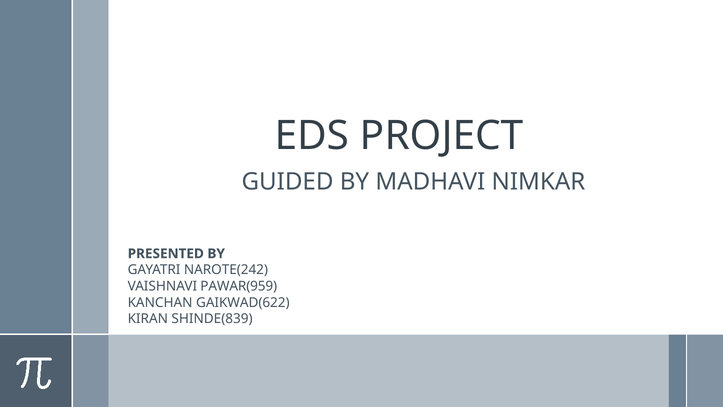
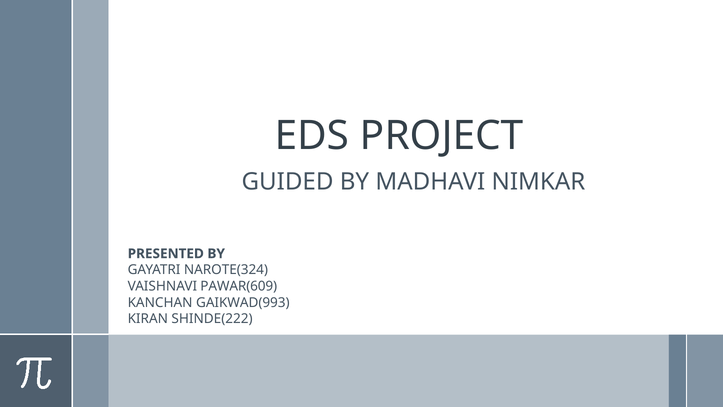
NAROTE(242: NAROTE(242 -> NAROTE(324
PAWAR(959: PAWAR(959 -> PAWAR(609
GAIKWAD(622: GAIKWAD(622 -> GAIKWAD(993
SHINDE(839: SHINDE(839 -> SHINDE(222
